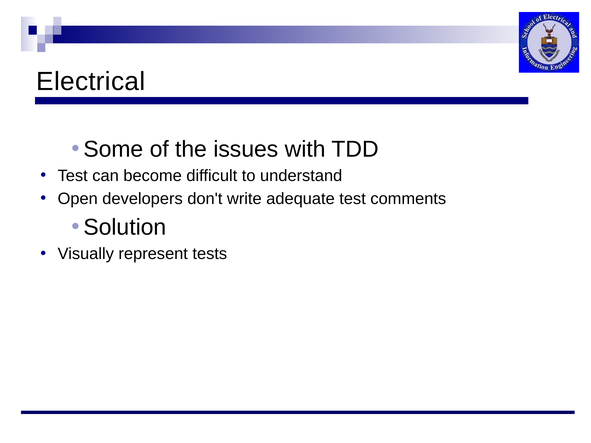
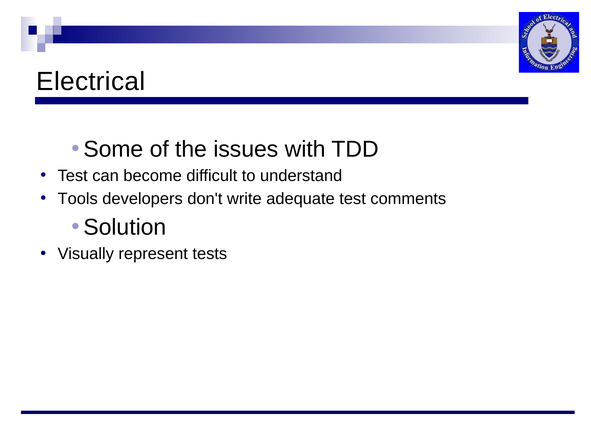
Open: Open -> Tools
